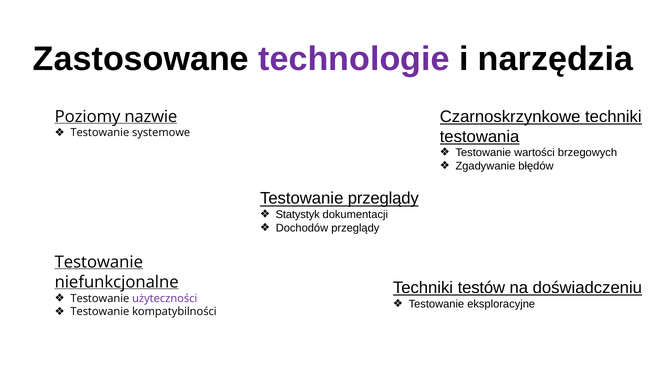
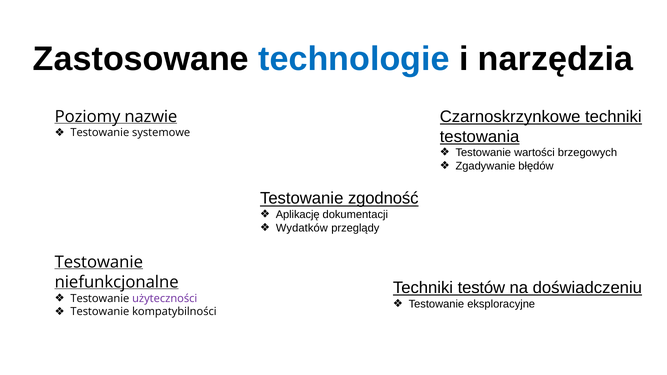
technologie colour: purple -> blue
Testowanie przeglądy: przeglądy -> zgodność
Statystyk: Statystyk -> Aplikację
Dochodów: Dochodów -> Wydatków
